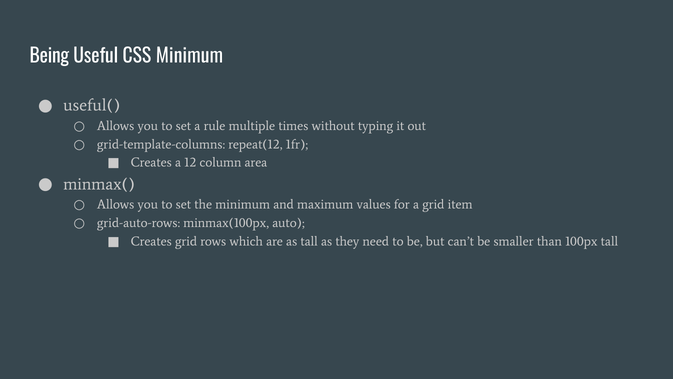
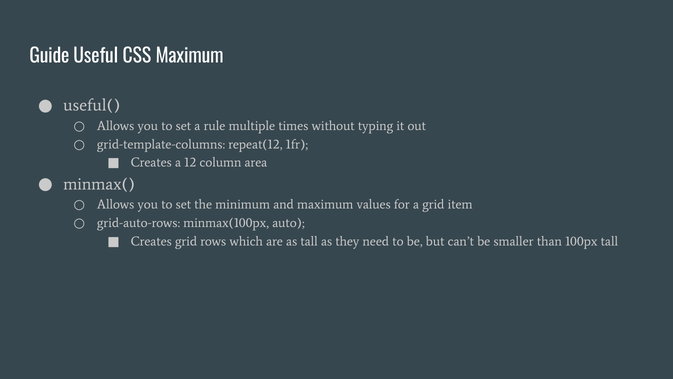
Being: Being -> Guide
CSS Minimum: Minimum -> Maximum
